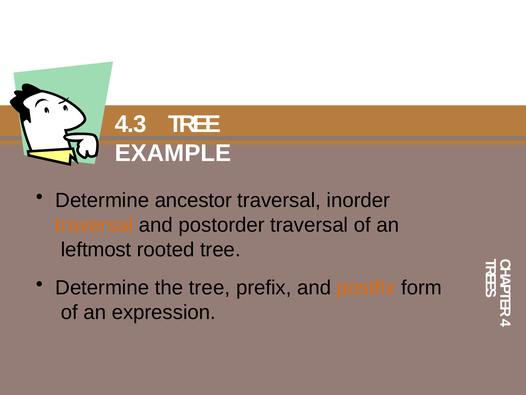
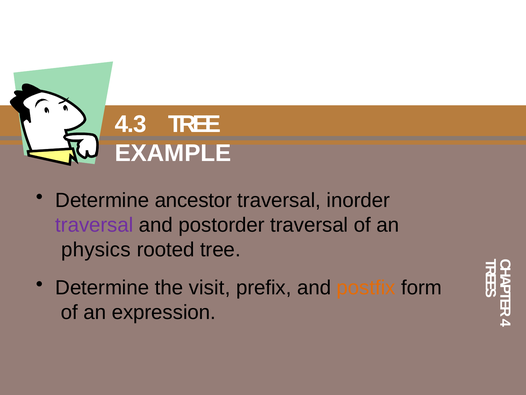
traversal at (94, 225) colour: orange -> purple
leftmost: leftmost -> physics
the tree: tree -> visit
